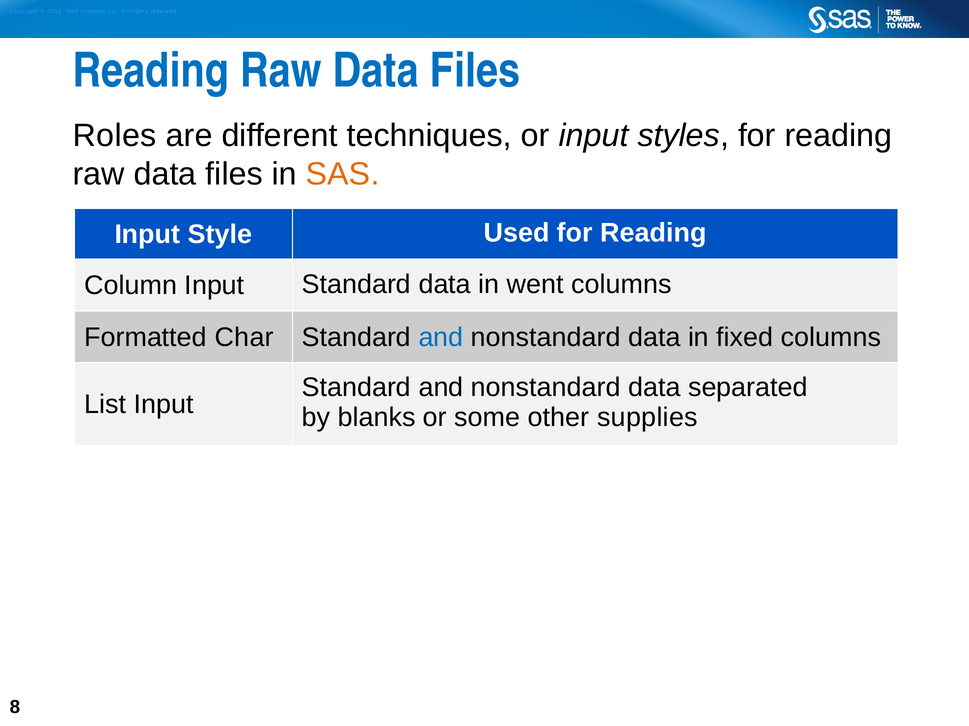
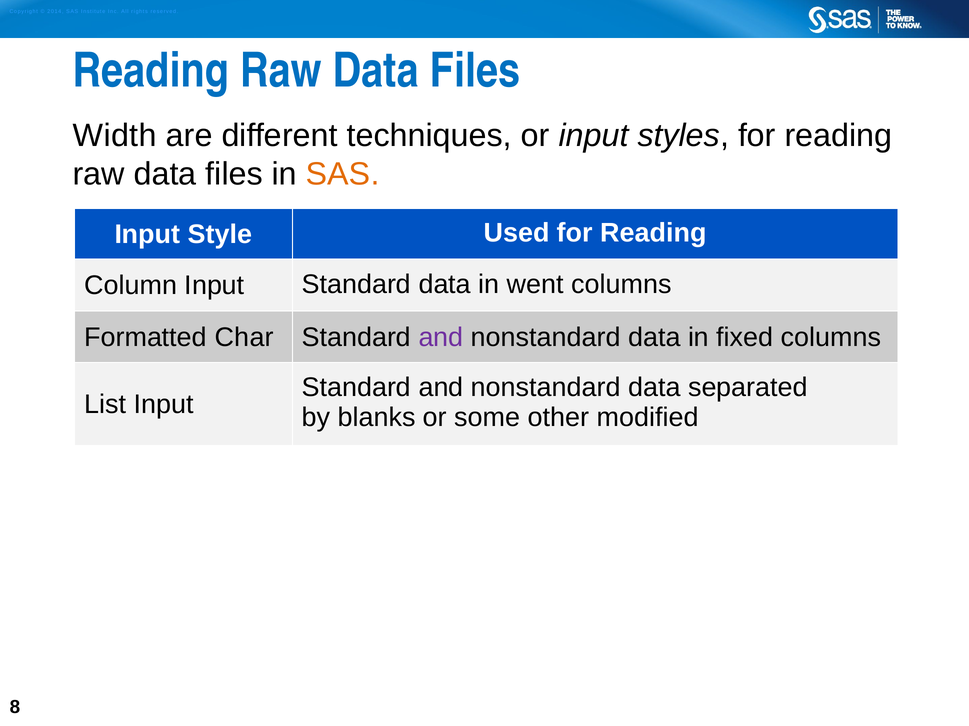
Roles: Roles -> Width
and at (441, 338) colour: blue -> purple
supplies: supplies -> modified
